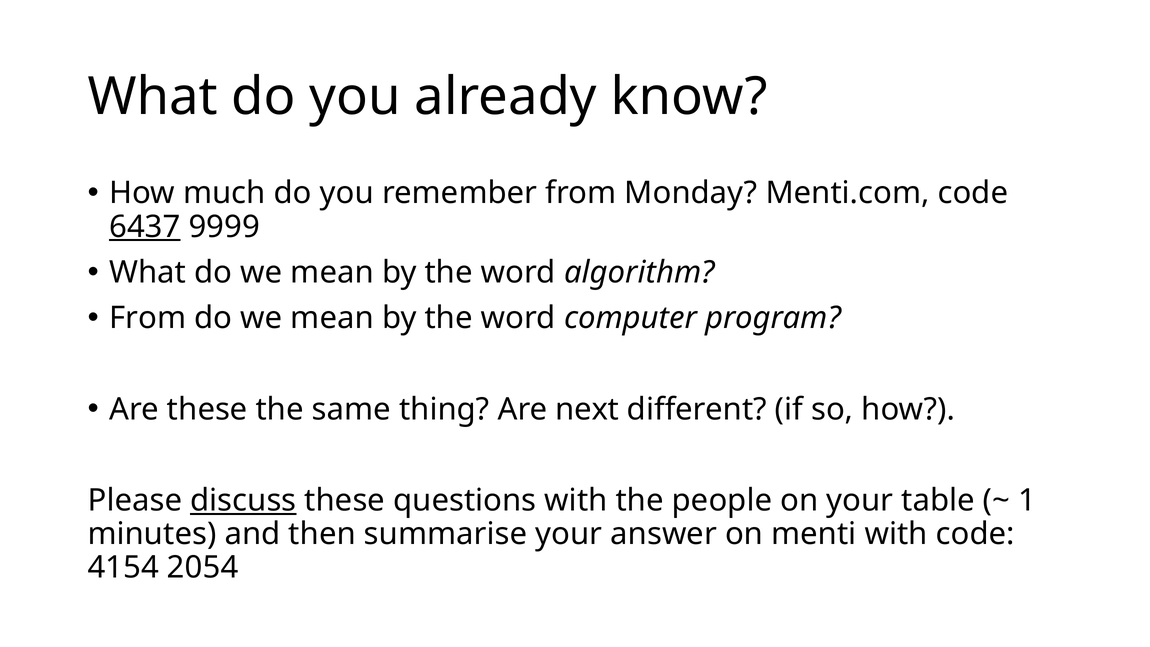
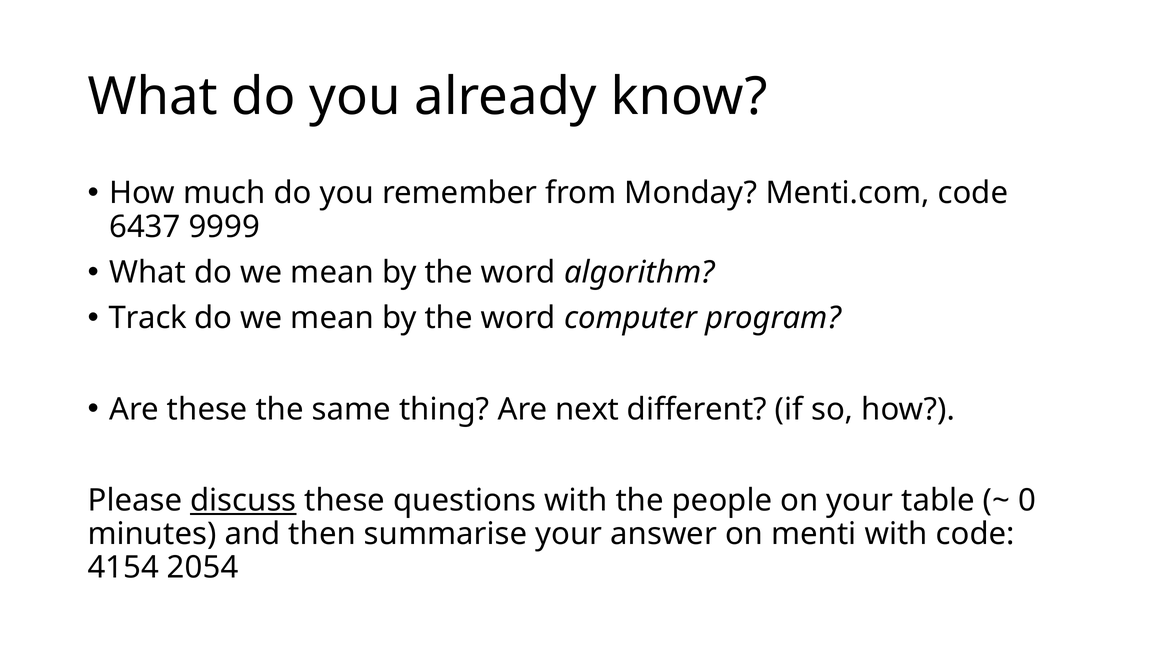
6437 underline: present -> none
From at (148, 318): From -> Track
1: 1 -> 0
